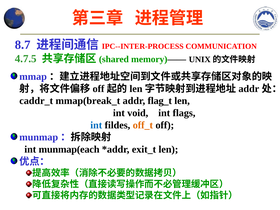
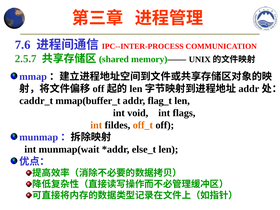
8.7: 8.7 -> 7.6
4.7.5: 4.7.5 -> 2.5.7
mmap(break_t: mmap(break_t -> mmap(buffer_t
int at (96, 125) colour: blue -> orange
munmap(each: munmap(each -> munmap(wait
exit_t: exit_t -> else_t
